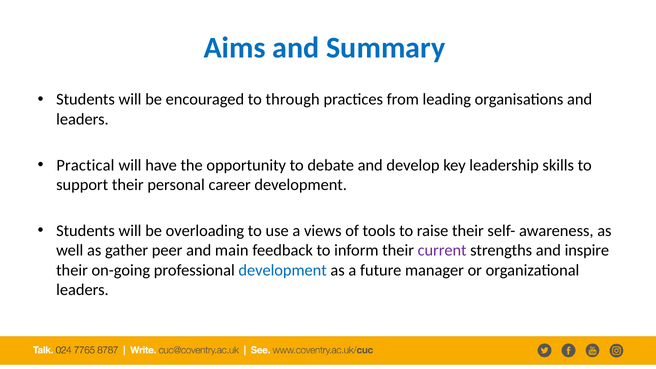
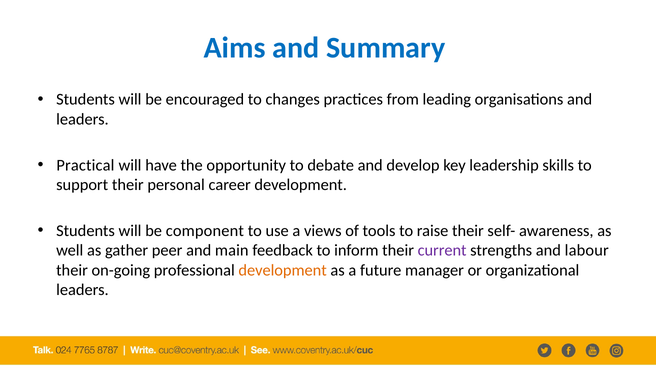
through: through -> changes
overloading: overloading -> component
inspire: inspire -> labour
development at (283, 270) colour: blue -> orange
